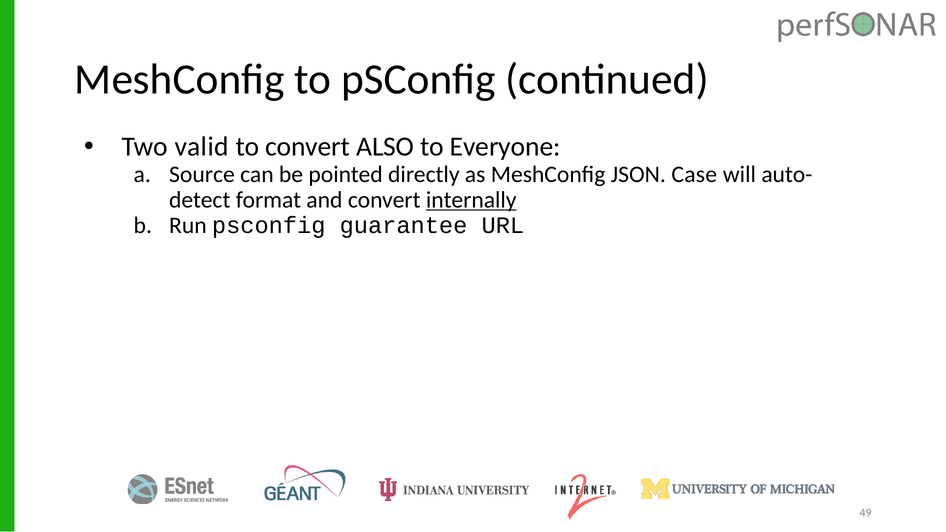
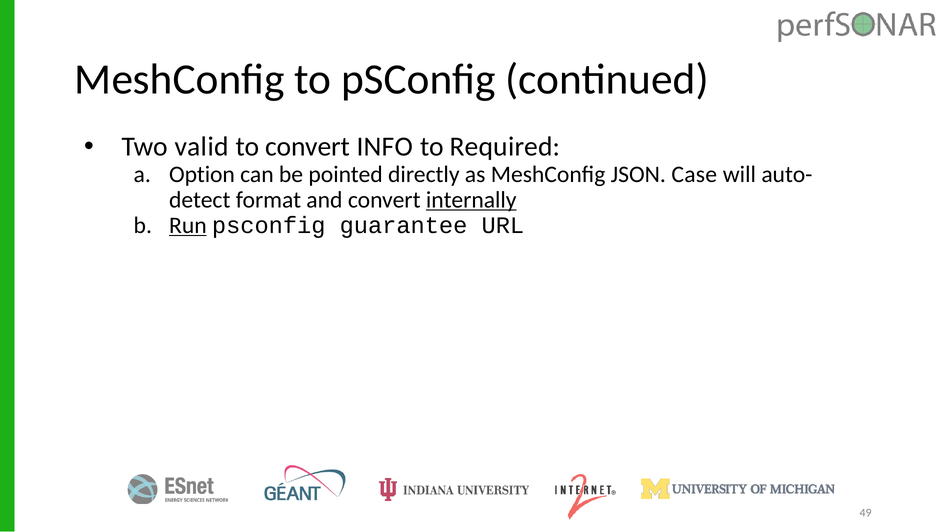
ALSO: ALSO -> INFO
Everyone: Everyone -> Required
Source: Source -> Option
Run underline: none -> present
